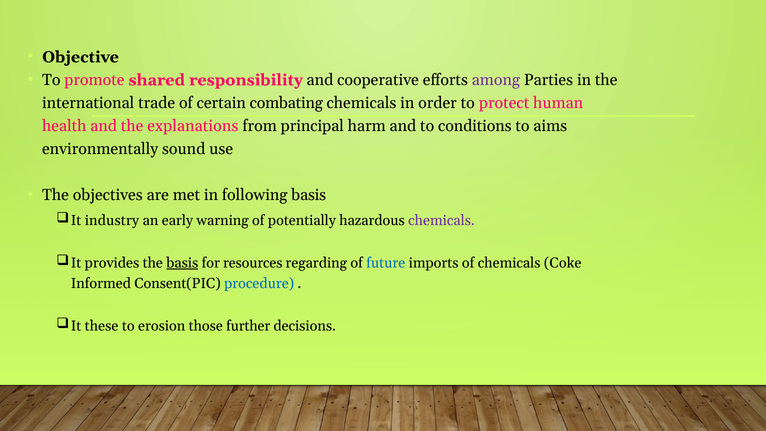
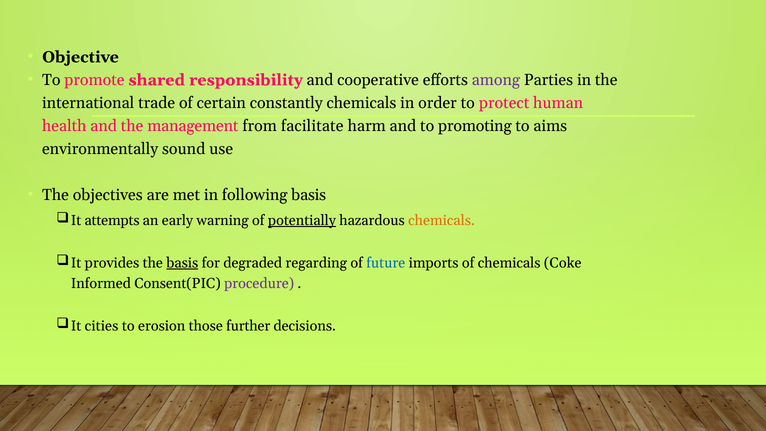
combating: combating -> constantly
explanations: explanations -> management
principal: principal -> facilitate
conditions: conditions -> promoting
industry: industry -> attempts
potentially underline: none -> present
chemicals at (442, 220) colour: purple -> orange
resources: resources -> degraded
procedure colour: blue -> purple
these: these -> cities
